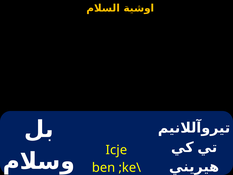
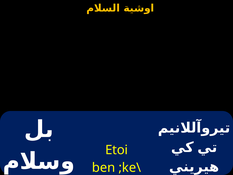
Icje: Icje -> Etoi
